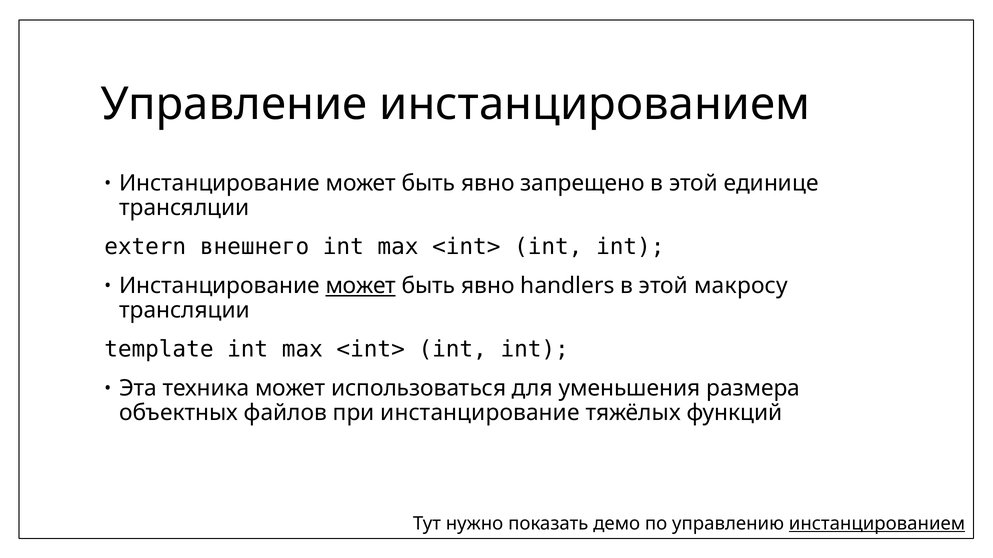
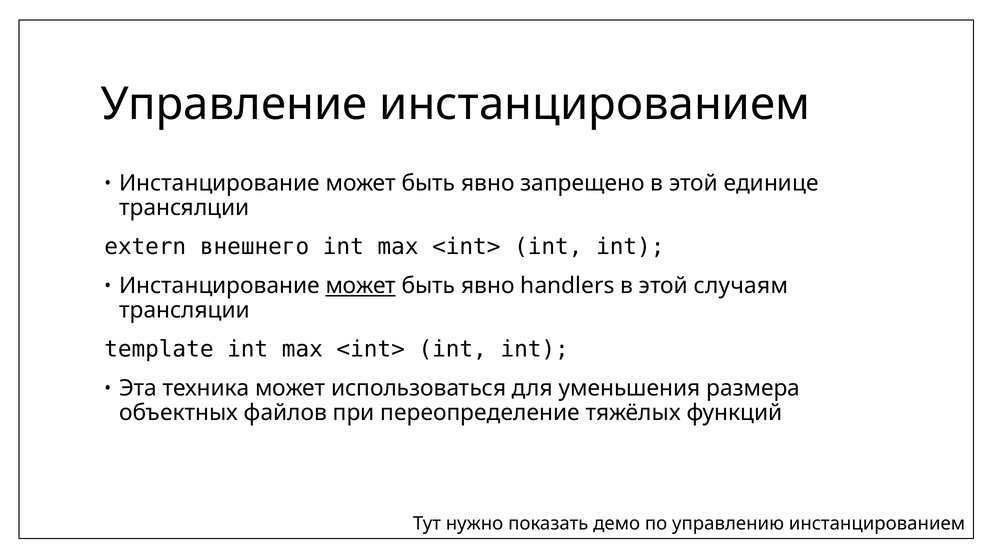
макросу: макросу -> случаям
при инстанцирование: инстанцирование -> переопределение
инстанцированием at (877, 524) underline: present -> none
